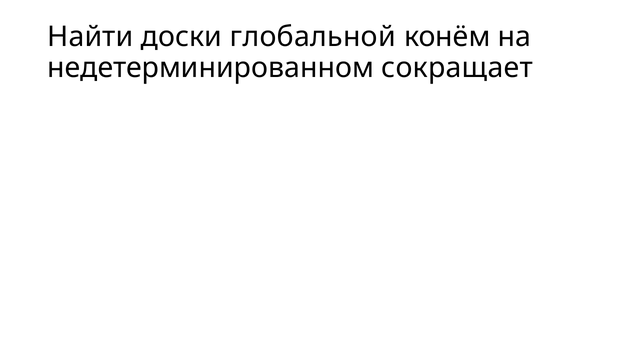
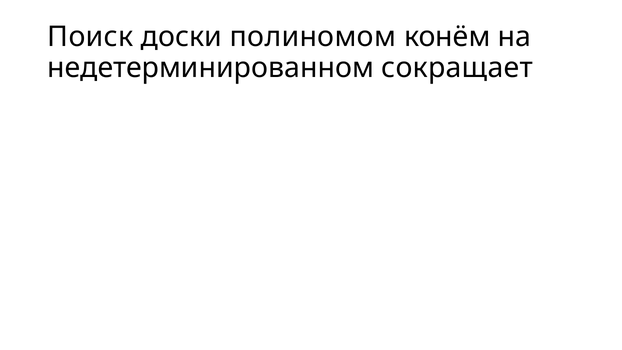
Найти: Найти -> Поиск
глобальной: глобальной -> полиномом
